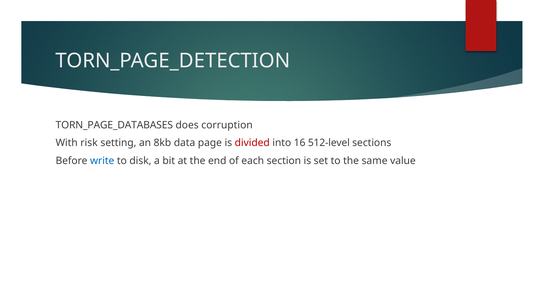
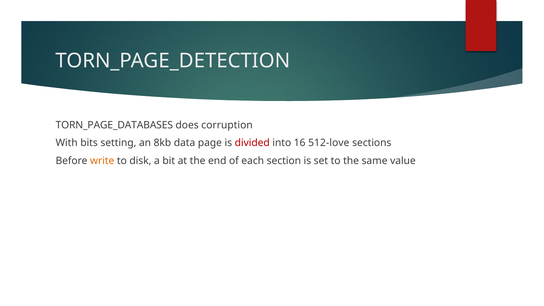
risk: risk -> bits
512-level: 512-level -> 512-love
write colour: blue -> orange
